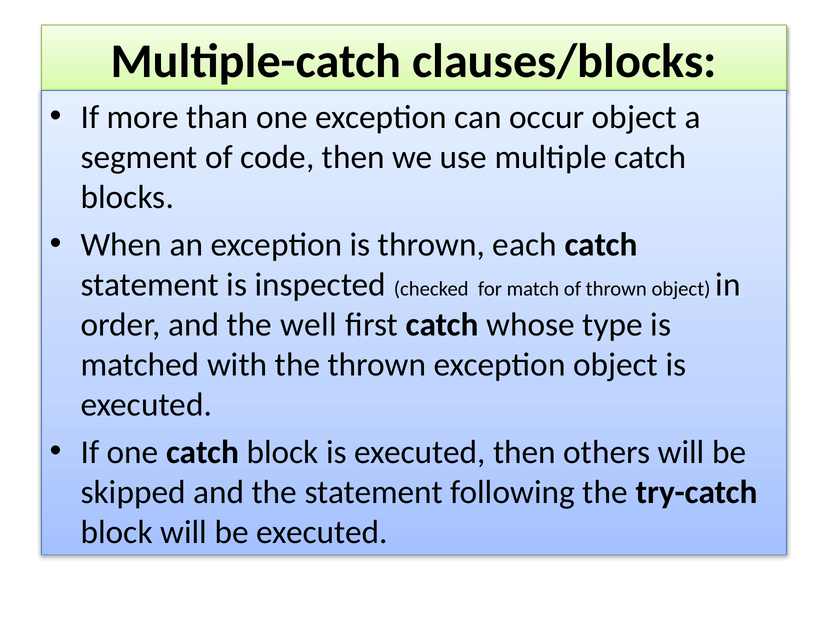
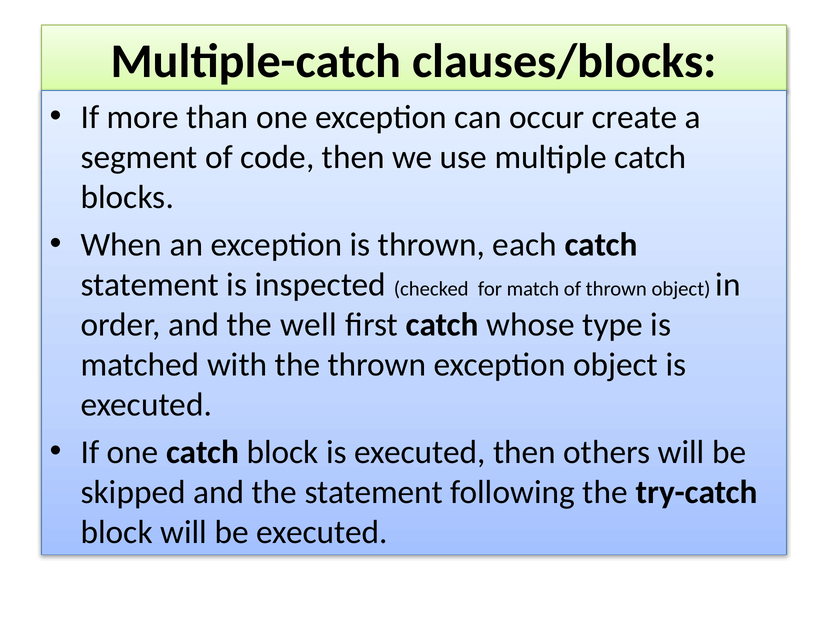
occur object: object -> create
